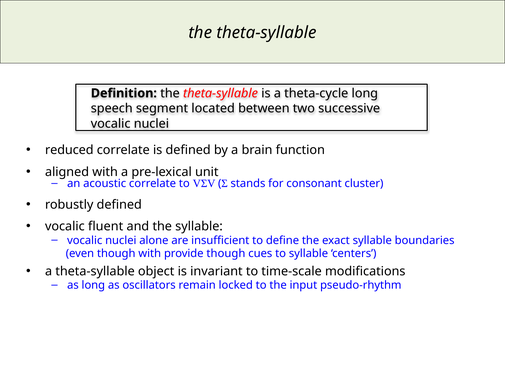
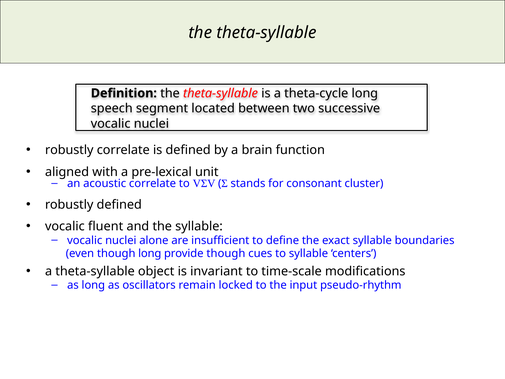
reduced at (69, 150): reduced -> robustly
though with: with -> long
